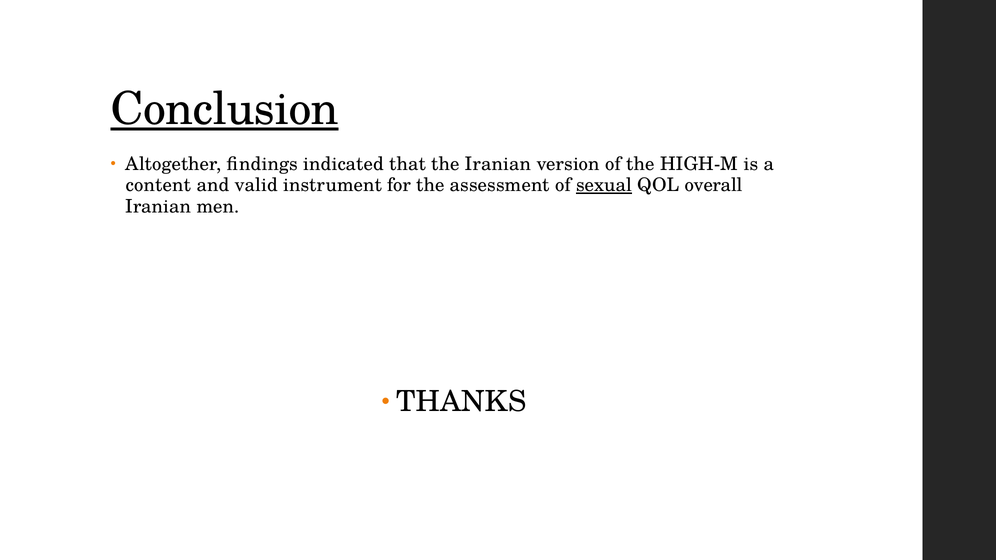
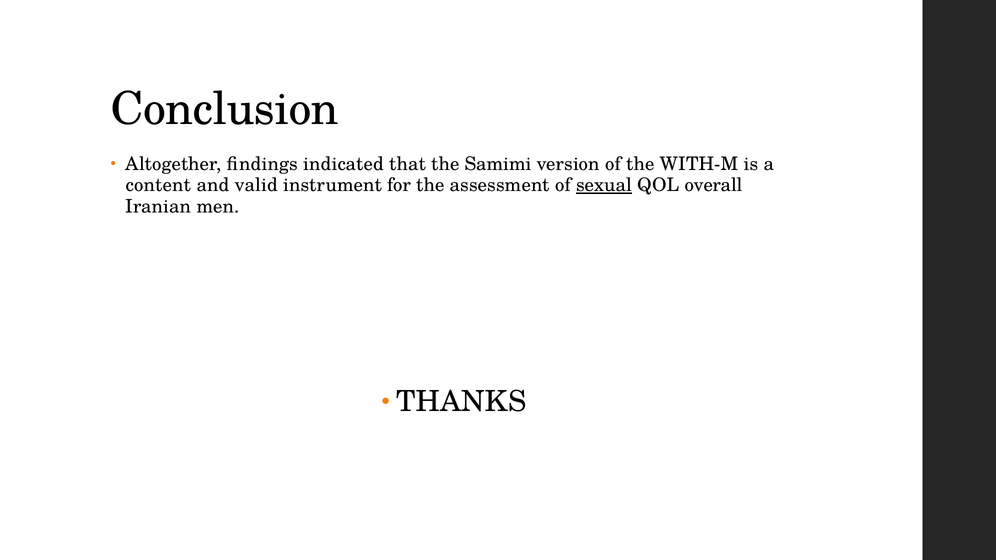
Conclusion underline: present -> none
the Iranian: Iranian -> Samimi
HIGH-M: HIGH-M -> WITH-M
